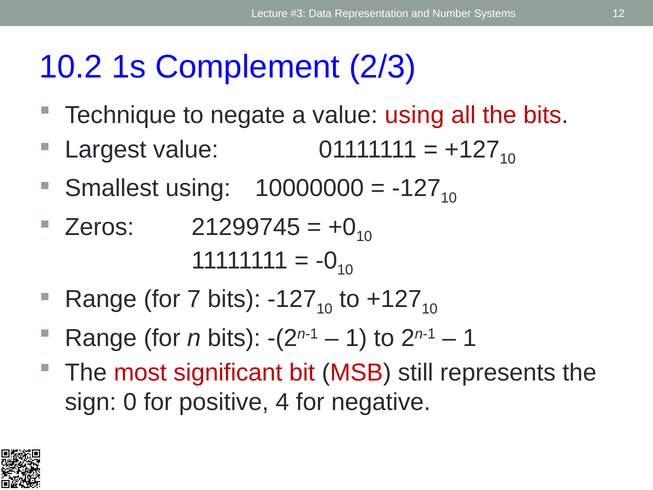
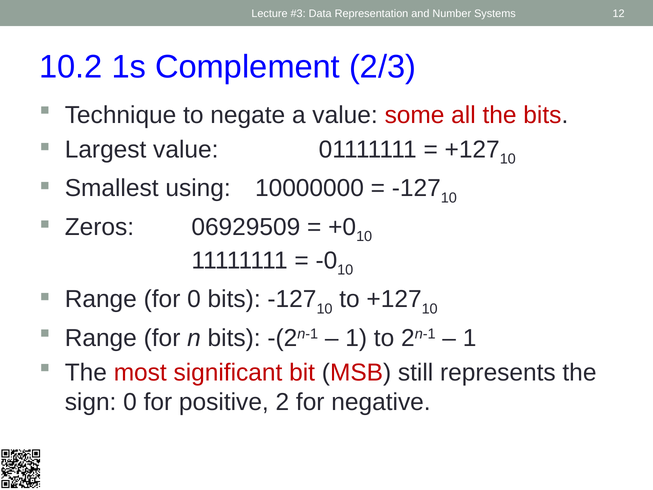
value using: using -> some
21299745: 21299745 -> 06929509
for 7: 7 -> 0
4: 4 -> 2
